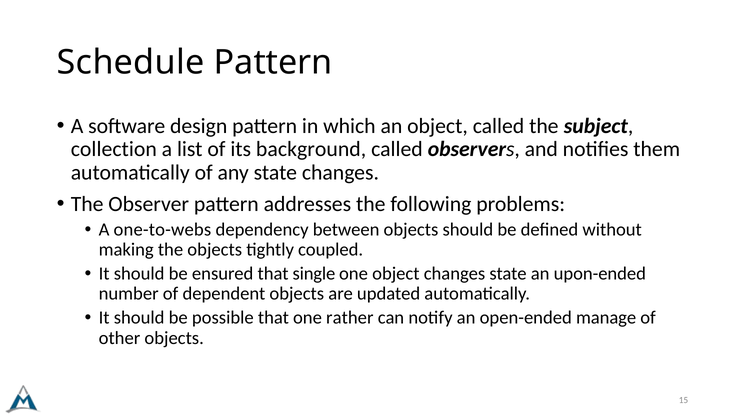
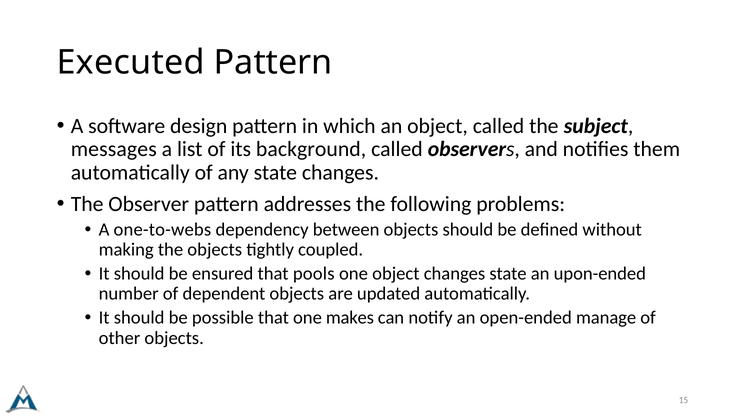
Schedule: Schedule -> Executed
collection: collection -> messages
single: single -> pools
rather: rather -> makes
